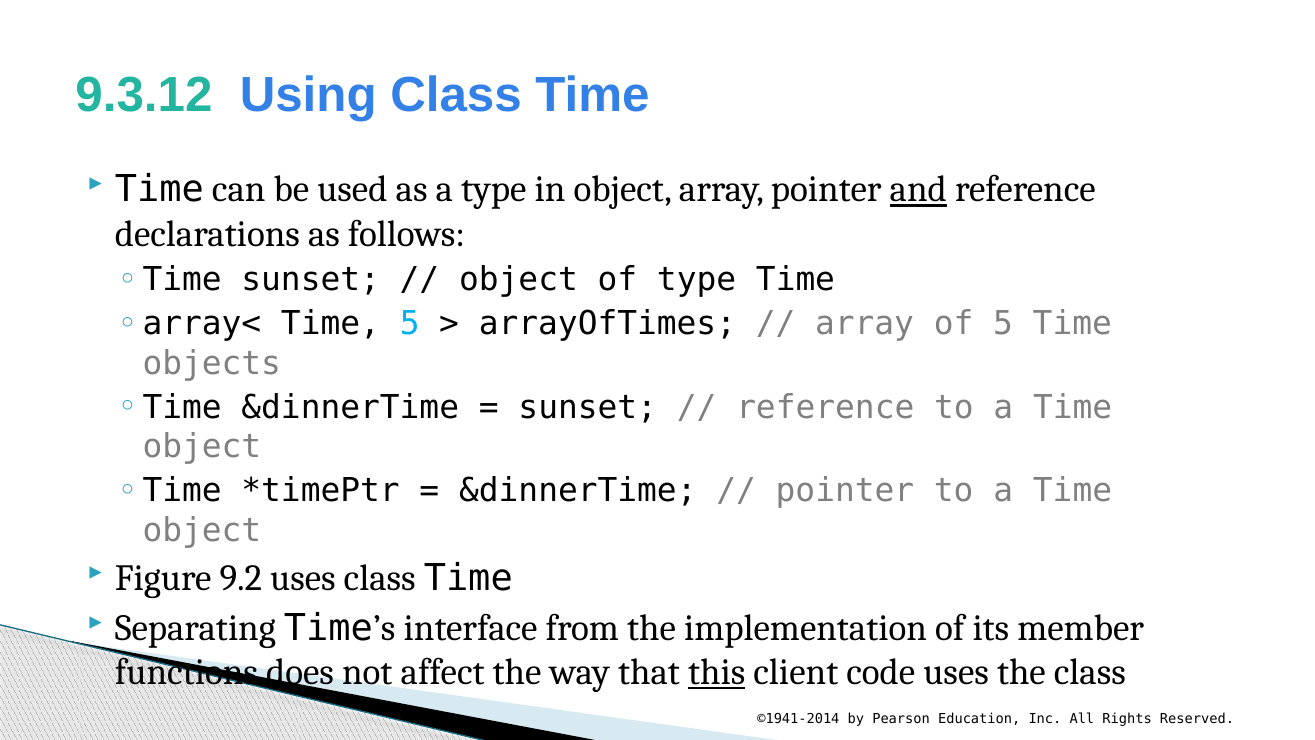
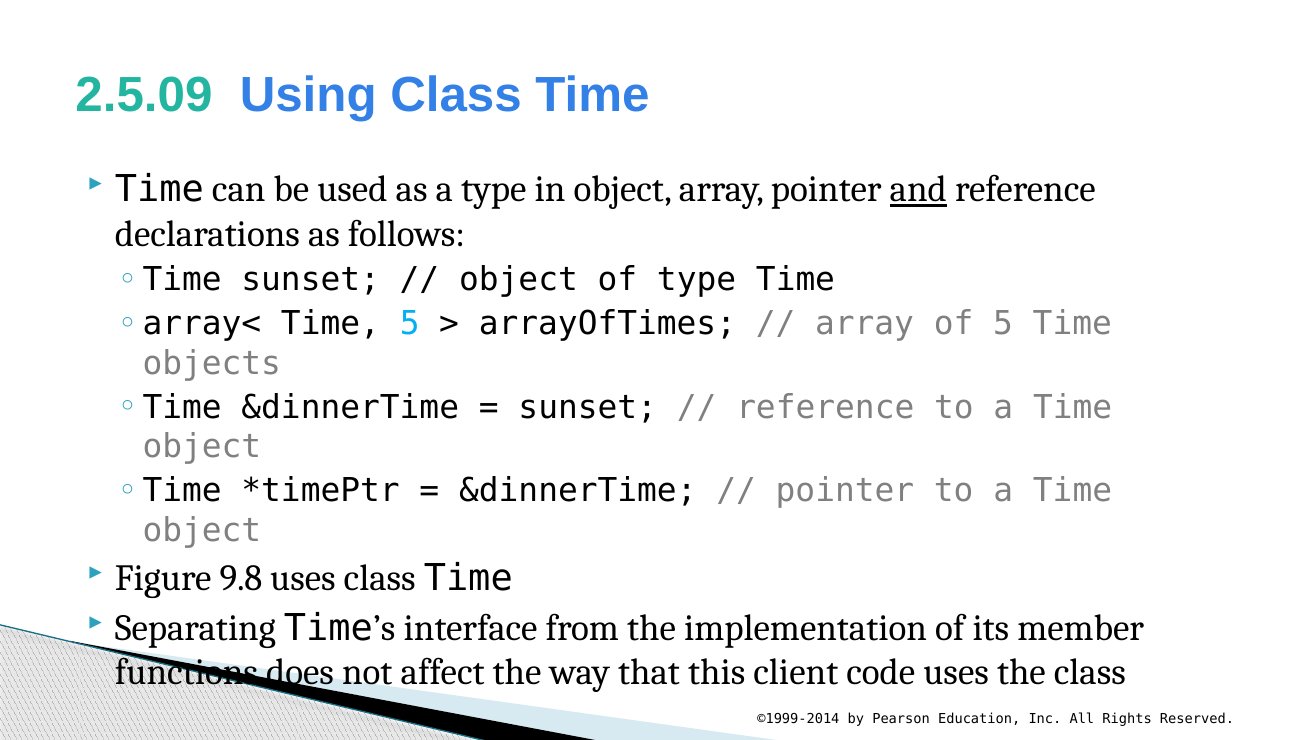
9.3.12: 9.3.12 -> 2.5.09
9.2: 9.2 -> 9.8
this underline: present -> none
©1941-2014: ©1941-2014 -> ©1999-2014
